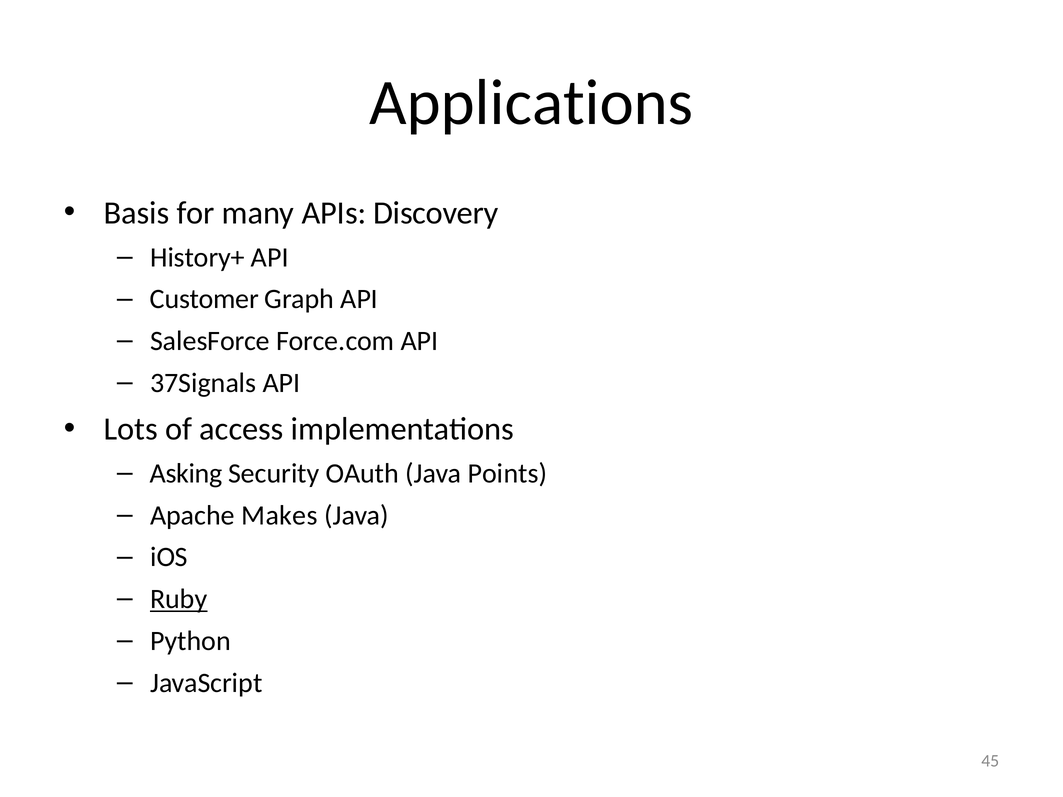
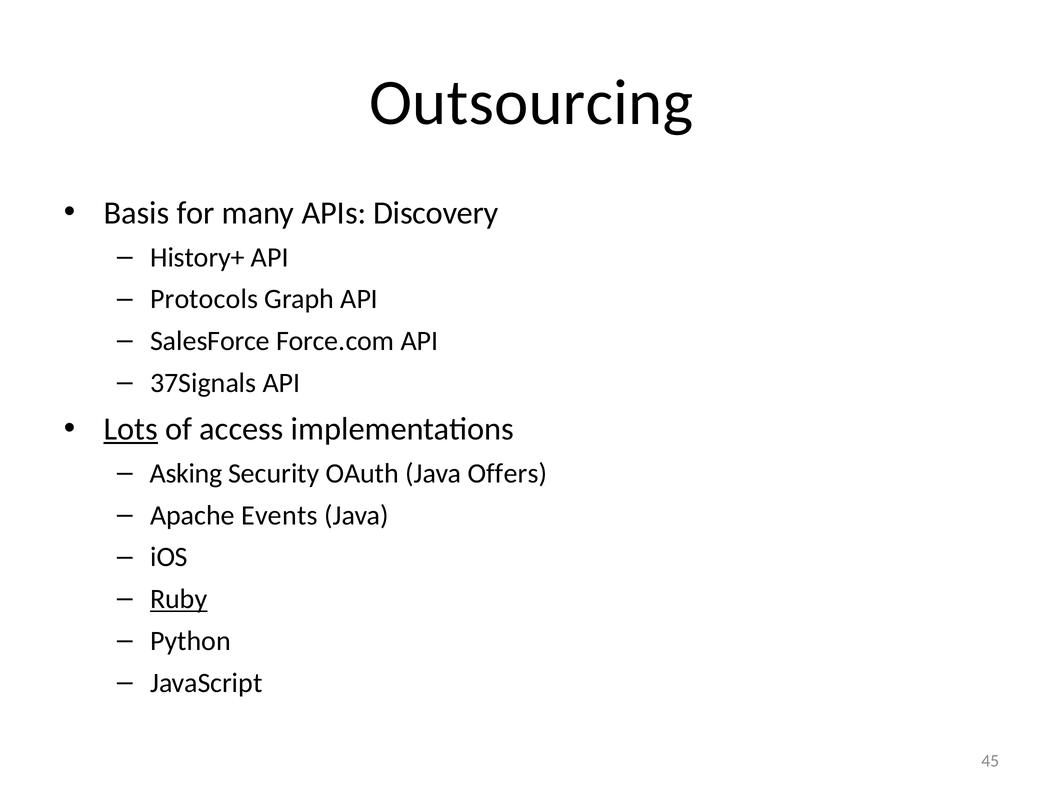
Applications: Applications -> Outsourcing
Customer: Customer -> Protocols
Lots underline: none -> present
Points: Points -> Offers
Makes: Makes -> Events
